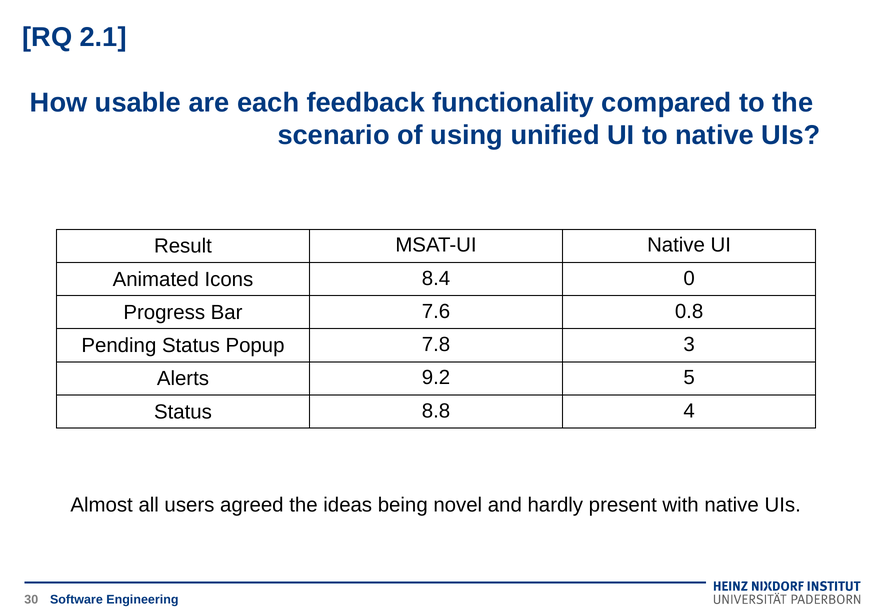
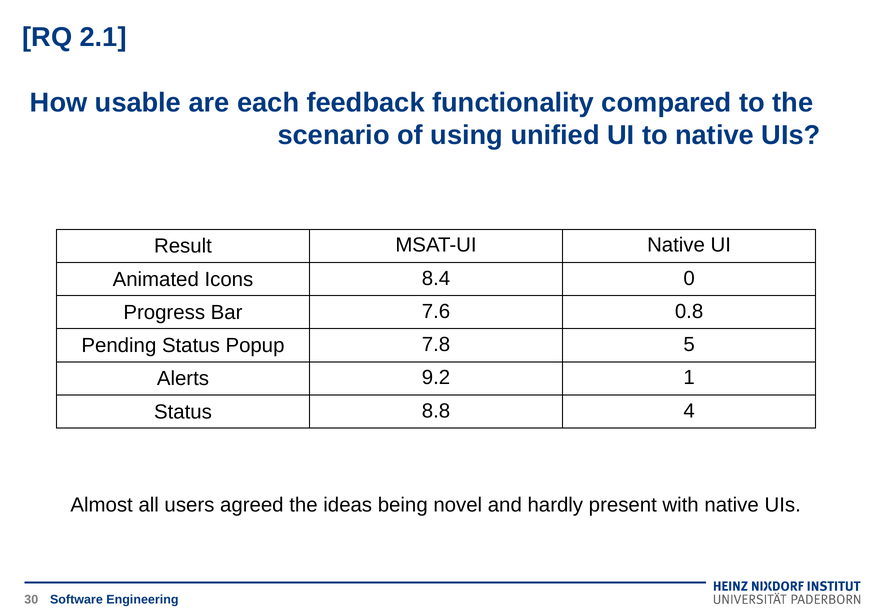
3: 3 -> 5
5: 5 -> 1
